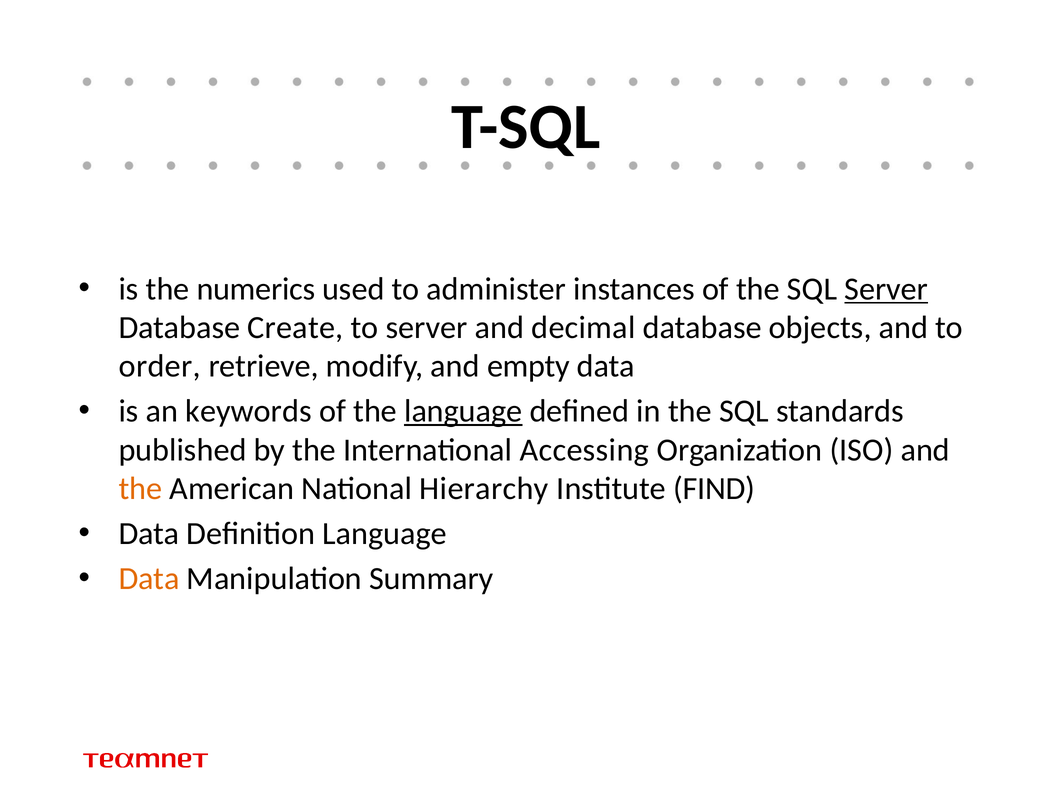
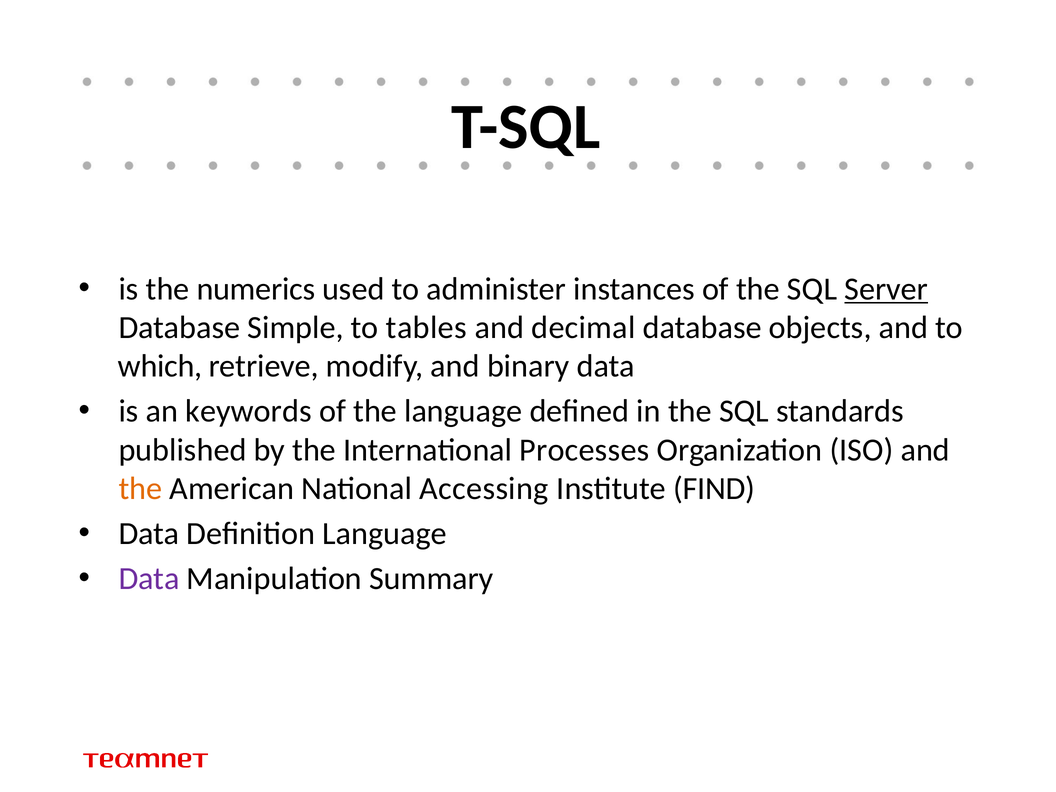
Create: Create -> Simple
to server: server -> tables
order: order -> which
empty: empty -> binary
language at (463, 411) underline: present -> none
Accessing: Accessing -> Processes
Hierarchy: Hierarchy -> Accessing
Data at (149, 579) colour: orange -> purple
